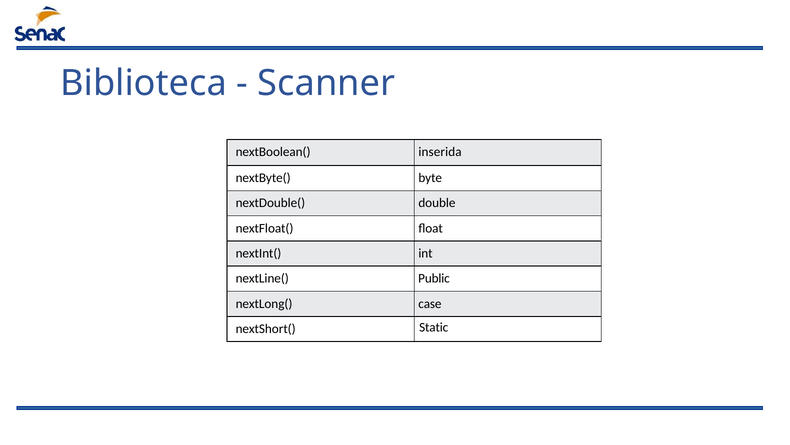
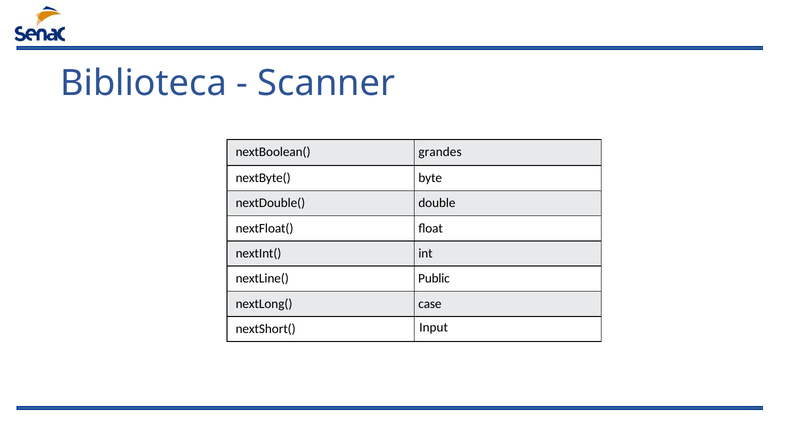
inserida: inserida -> grandes
Static: Static -> Input
